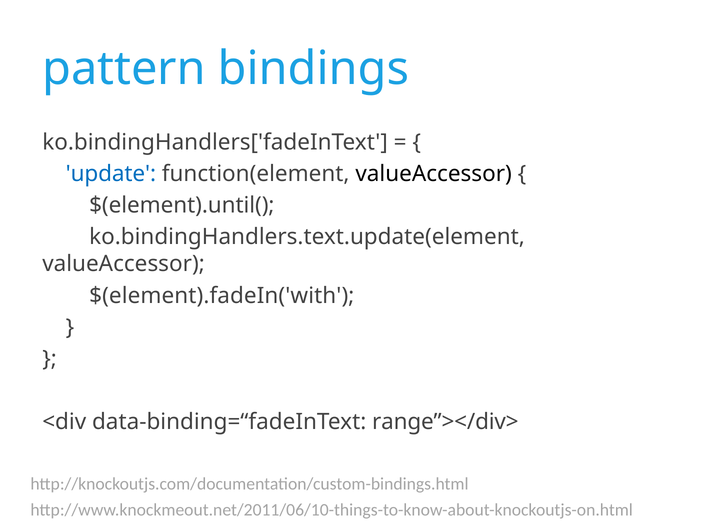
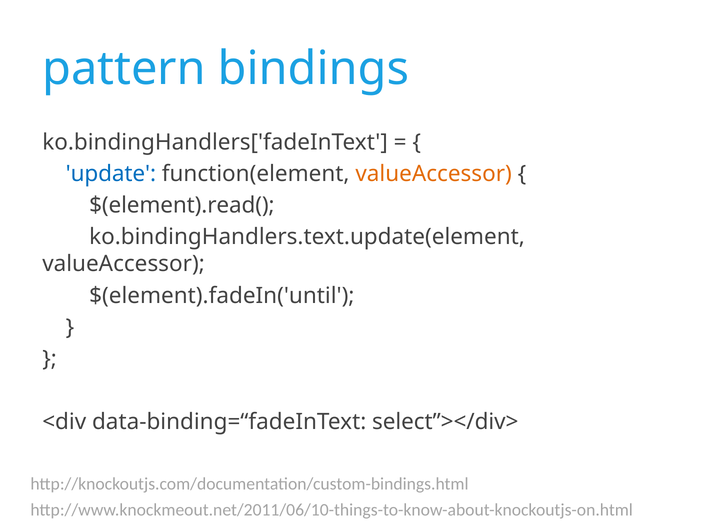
valueAccessor at (434, 174) colour: black -> orange
$(element).until(: $(element).until( -> $(element).read(
$(element).fadeIn('with: $(element).fadeIn('with -> $(element).fadeIn('until
range”></div>: range”></div> -> select”></div>
